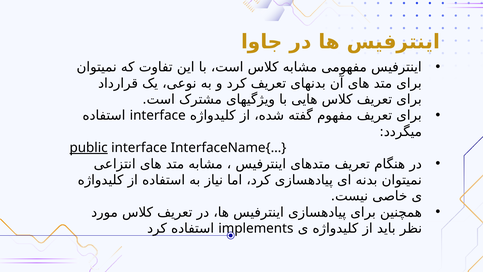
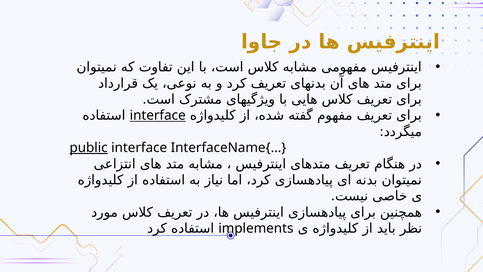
interface at (158, 115) underline: none -> present
